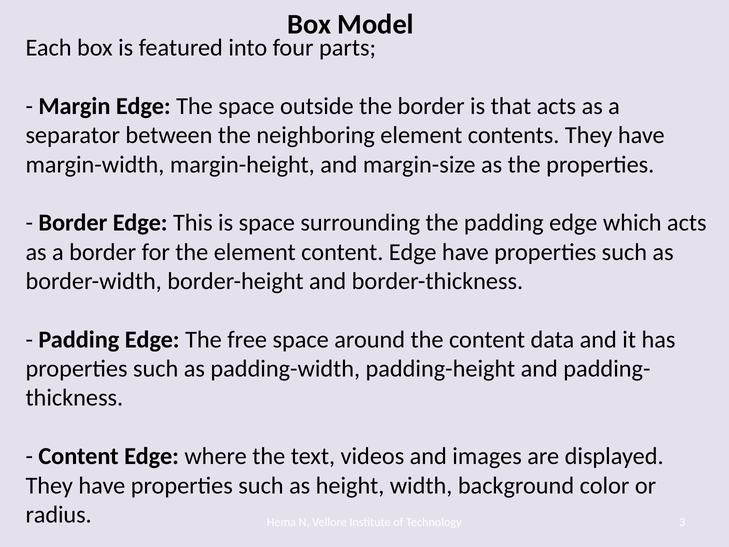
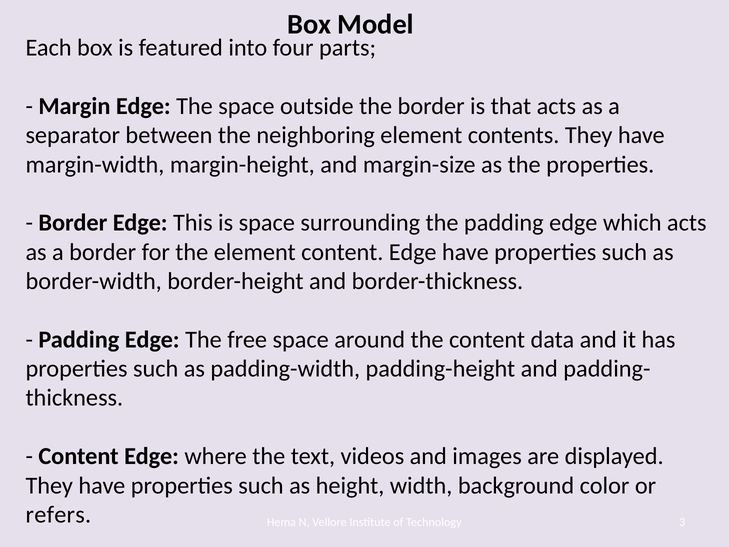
radius: radius -> refers
